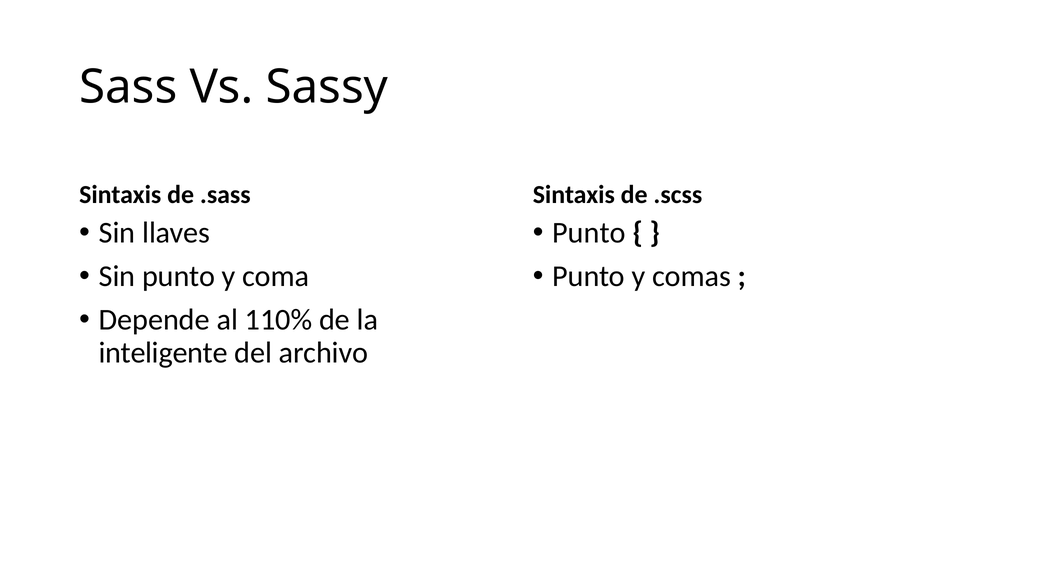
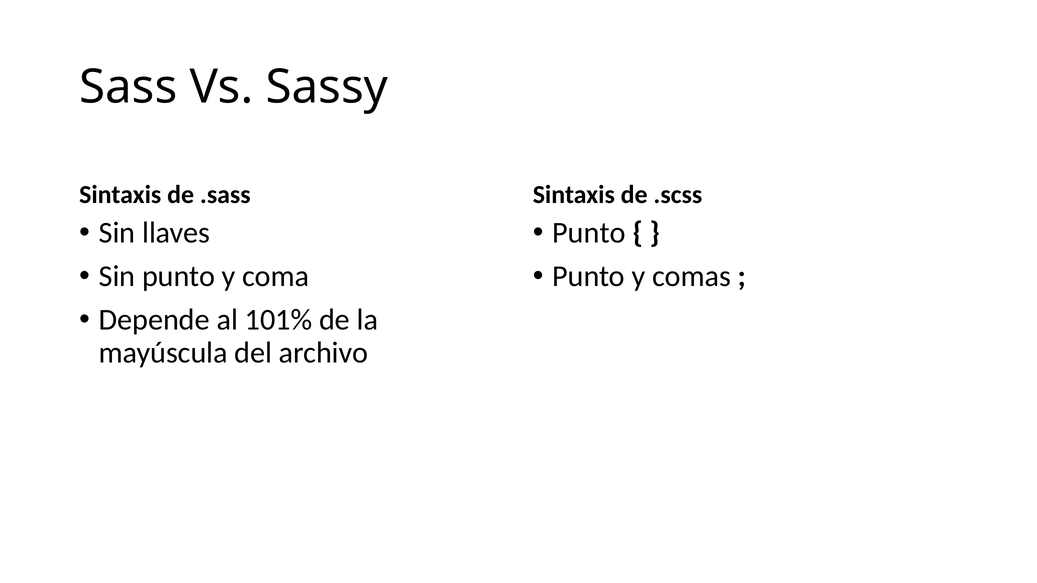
110%: 110% -> 101%
inteligente: inteligente -> mayúscula
